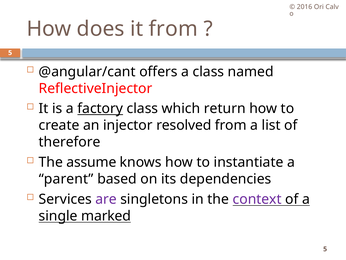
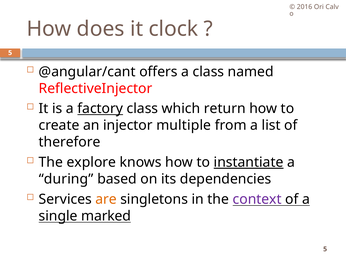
it from: from -> clock
resolved: resolved -> multiple
assume: assume -> explore
instantiate underline: none -> present
parent: parent -> during
are colour: purple -> orange
